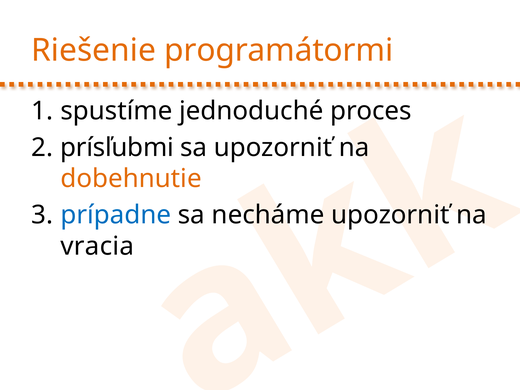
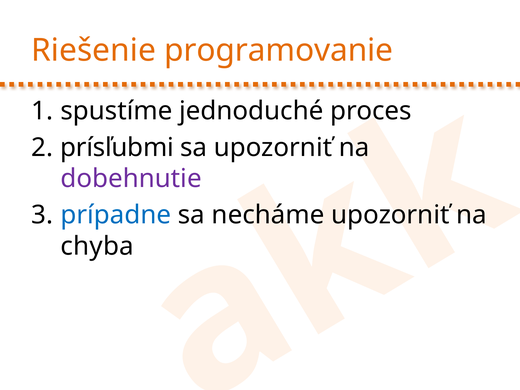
programátormi: programátormi -> programovanie
dobehnutie colour: orange -> purple
vracia: vracia -> chyba
